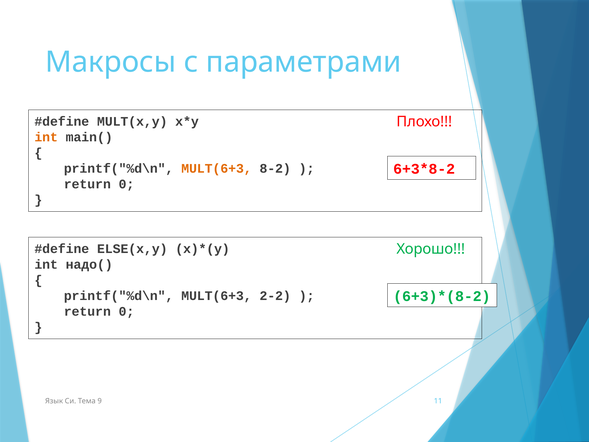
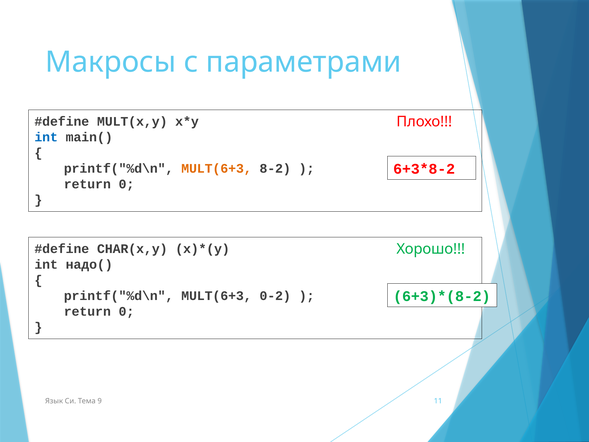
int at (46, 137) colour: orange -> blue
ELSE(x,y: ELSE(x,y -> CHAR(x,y
2-2: 2-2 -> 0-2
